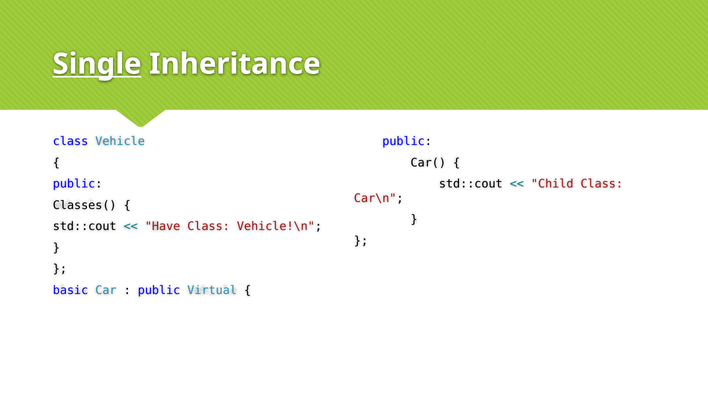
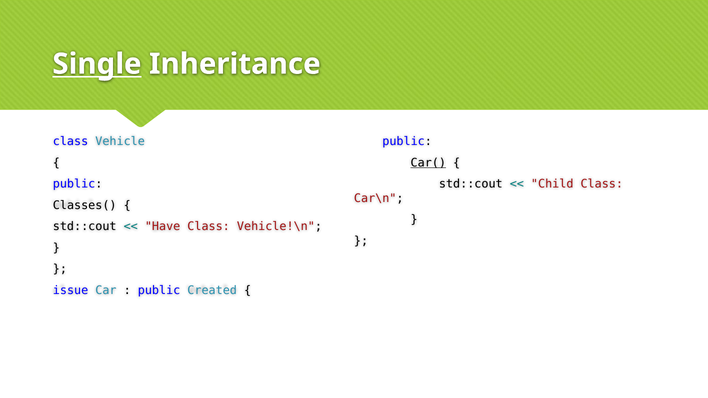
Car( underline: none -> present
basic: basic -> issue
Virtual: Virtual -> Created
